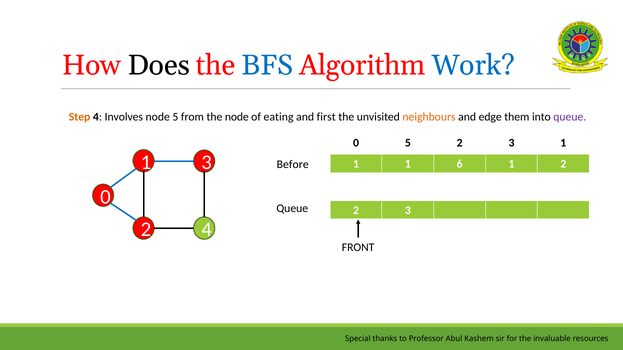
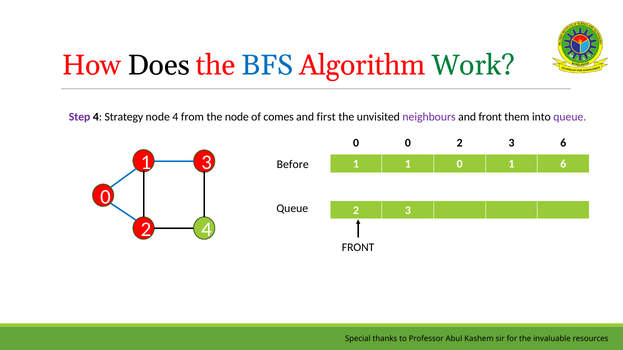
Work colour: blue -> green
Step colour: orange -> purple
Involves: Involves -> Strategy
node 5: 5 -> 4
eating: eating -> comes
neighbours colour: orange -> purple
and edge: edge -> front
0 5: 5 -> 0
3 1: 1 -> 6
1 6: 6 -> 0
2 at (563, 164): 2 -> 6
